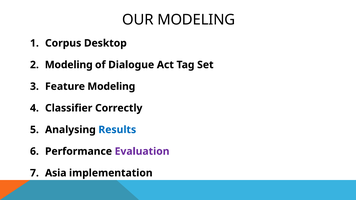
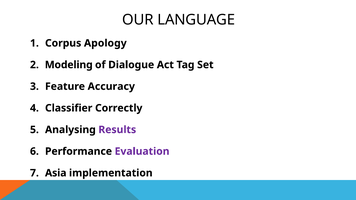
OUR MODELING: MODELING -> LANGUAGE
Desktop: Desktop -> Apology
Feature Modeling: Modeling -> Accuracy
Results colour: blue -> purple
